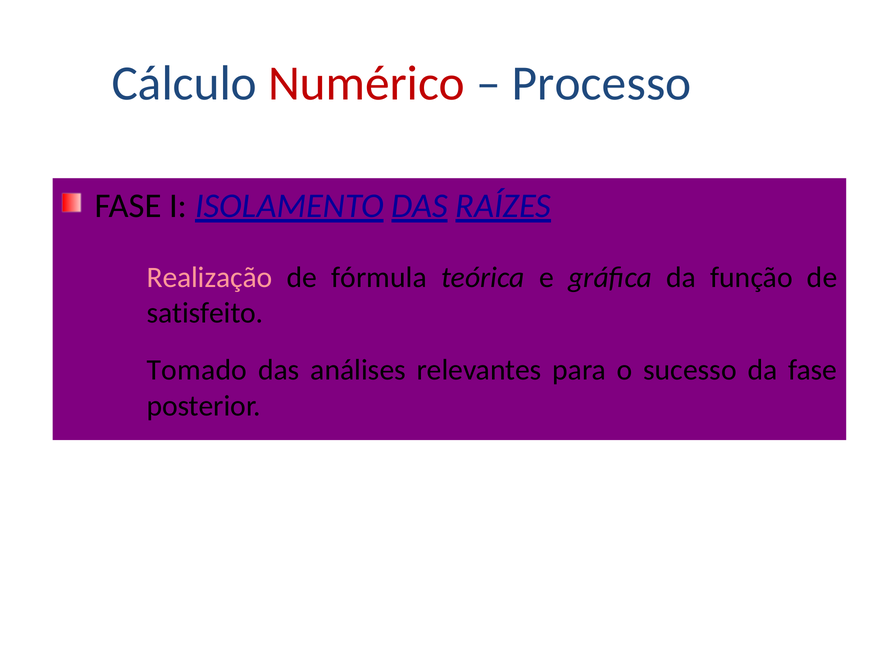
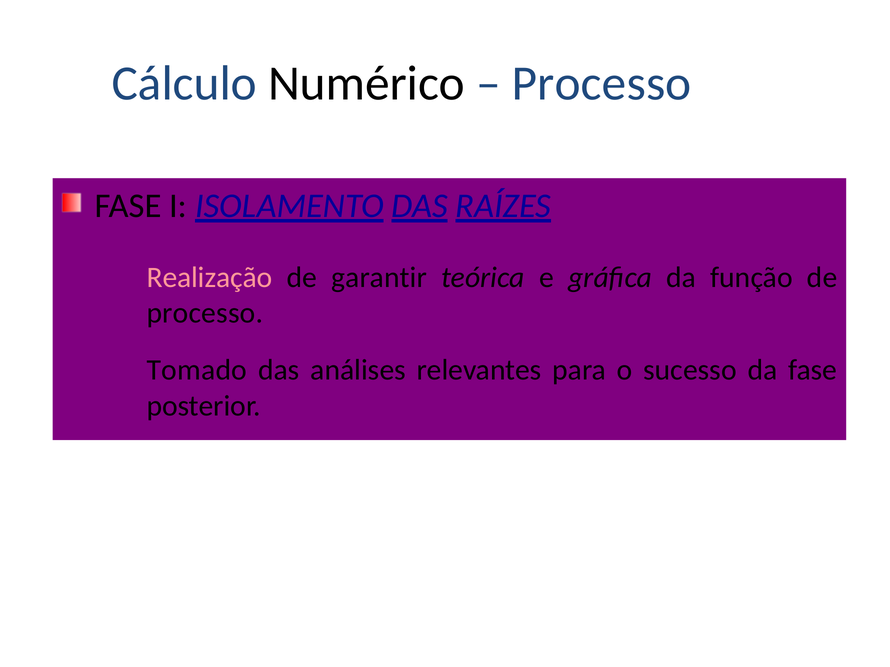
Numérico colour: red -> black
fórmula: fórmula -> garantir
satisfeito at (205, 313): satisfeito -> processo
